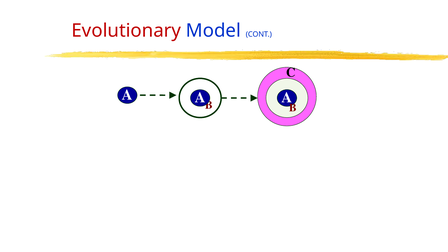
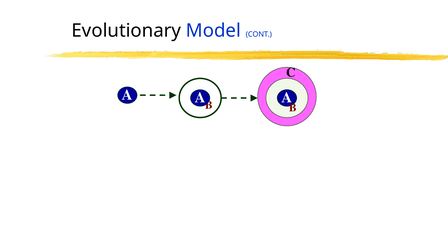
Evolutionary colour: red -> black
